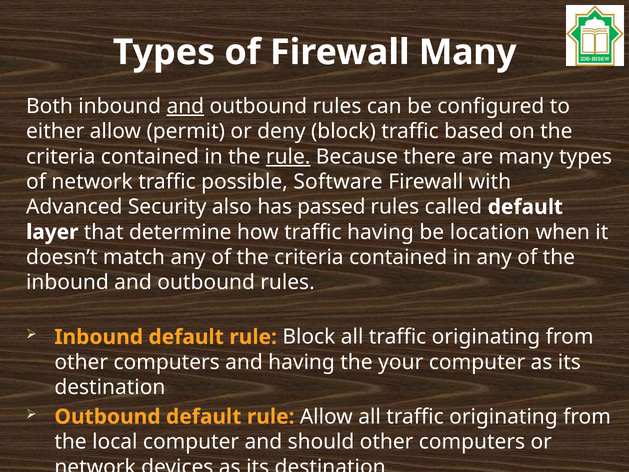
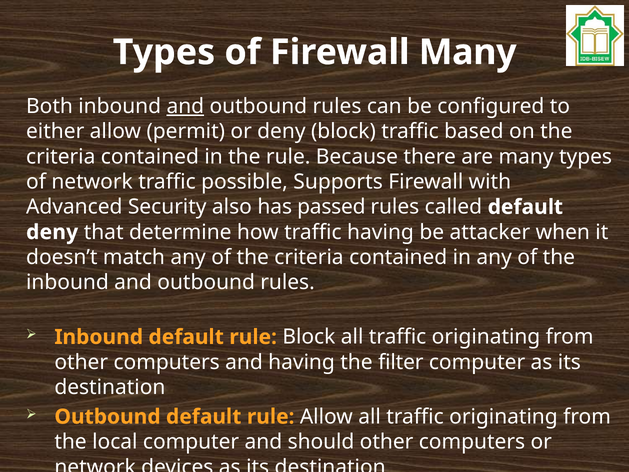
rule at (288, 157) underline: present -> none
Software: Software -> Supports
layer at (52, 232): layer -> deny
location: location -> attacker
your: your -> filter
